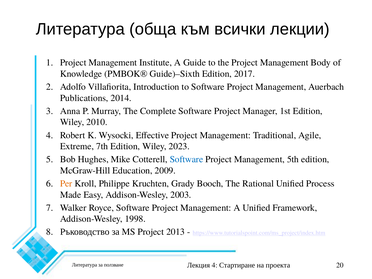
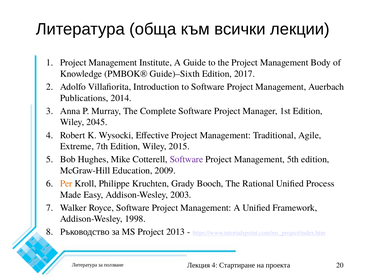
2010: 2010 -> 2045
2023: 2023 -> 2015
Software at (186, 159) colour: blue -> purple
